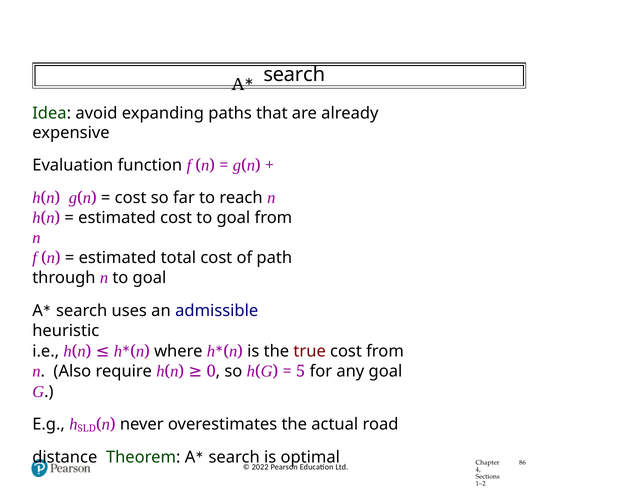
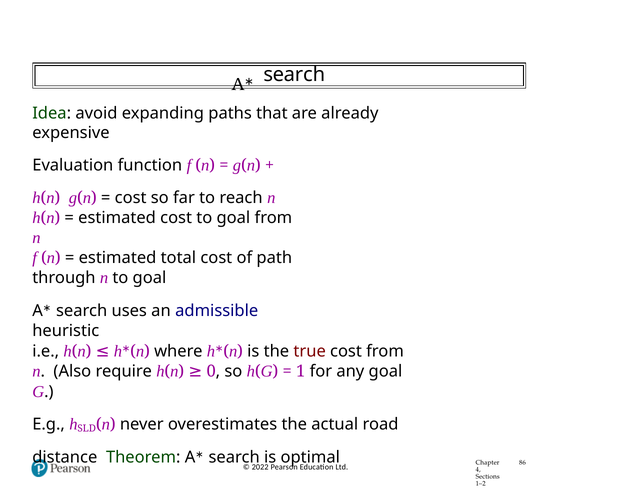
5: 5 -> 1
